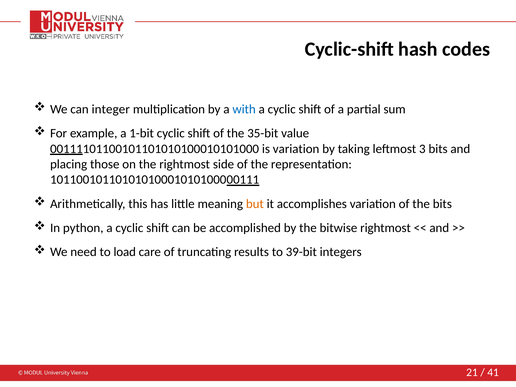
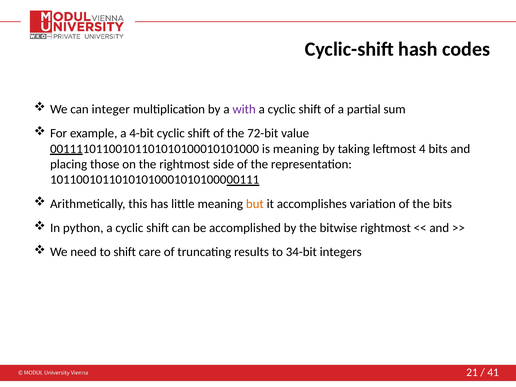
with colour: blue -> purple
1-bit: 1-bit -> 4-bit
35-bit: 35-bit -> 72-bit
is variation: variation -> meaning
3: 3 -> 4
to load: load -> shift
39-bit: 39-bit -> 34-bit
